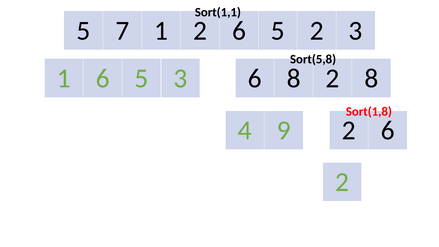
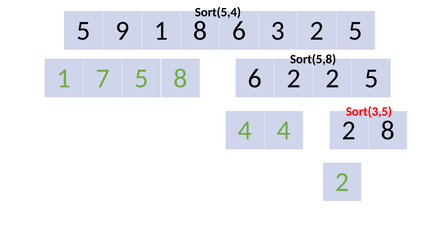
Sort(1,1: Sort(1,1 -> Sort(5,4
7: 7 -> 9
1 2: 2 -> 8
5 at (278, 31): 5 -> 3
3 at (356, 31): 3 -> 5
1 6: 6 -> 7
5 3: 3 -> 8
6 8: 8 -> 2
8 at (371, 78): 8 -> 5
Sort(1,8: Sort(1,8 -> Sort(3,5
4 9: 9 -> 4
6 at (388, 131): 6 -> 8
